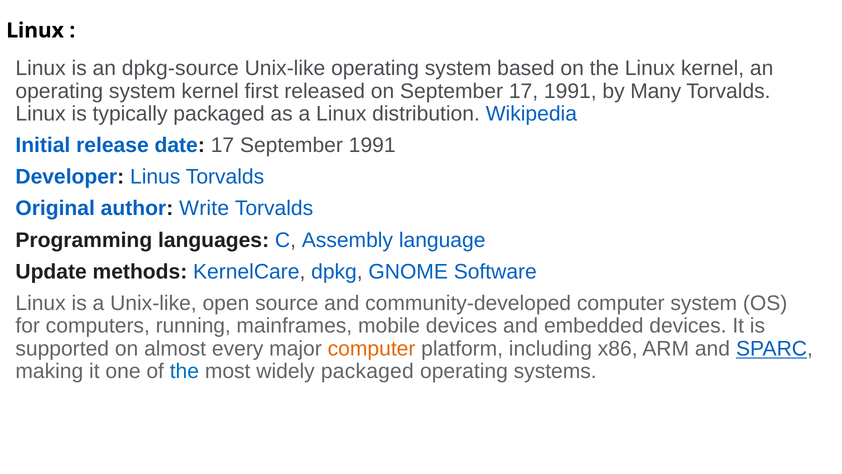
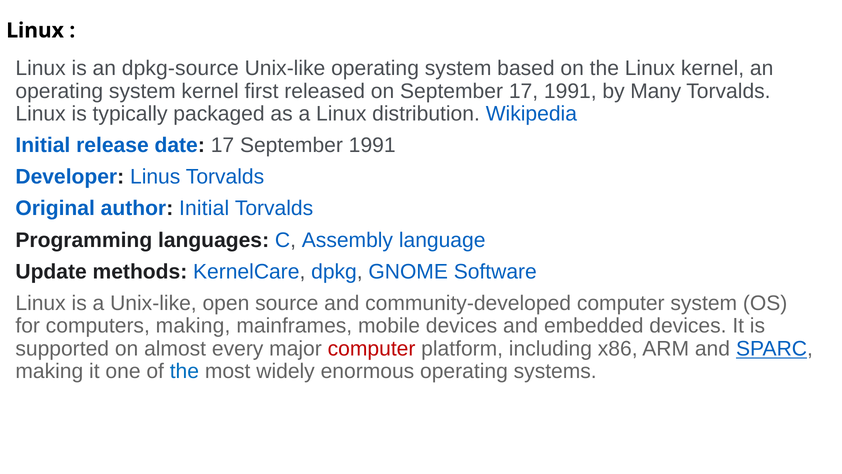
author Write: Write -> Initial
computers running: running -> making
computer at (372, 348) colour: orange -> red
widely packaged: packaged -> enormous
